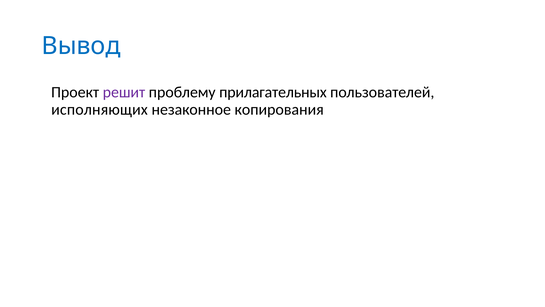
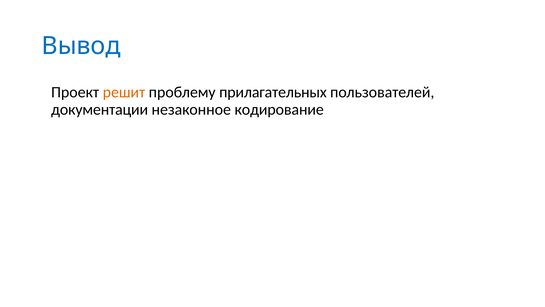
решит colour: purple -> orange
исполняющих: исполняющих -> документации
копирования: копирования -> кодирование
